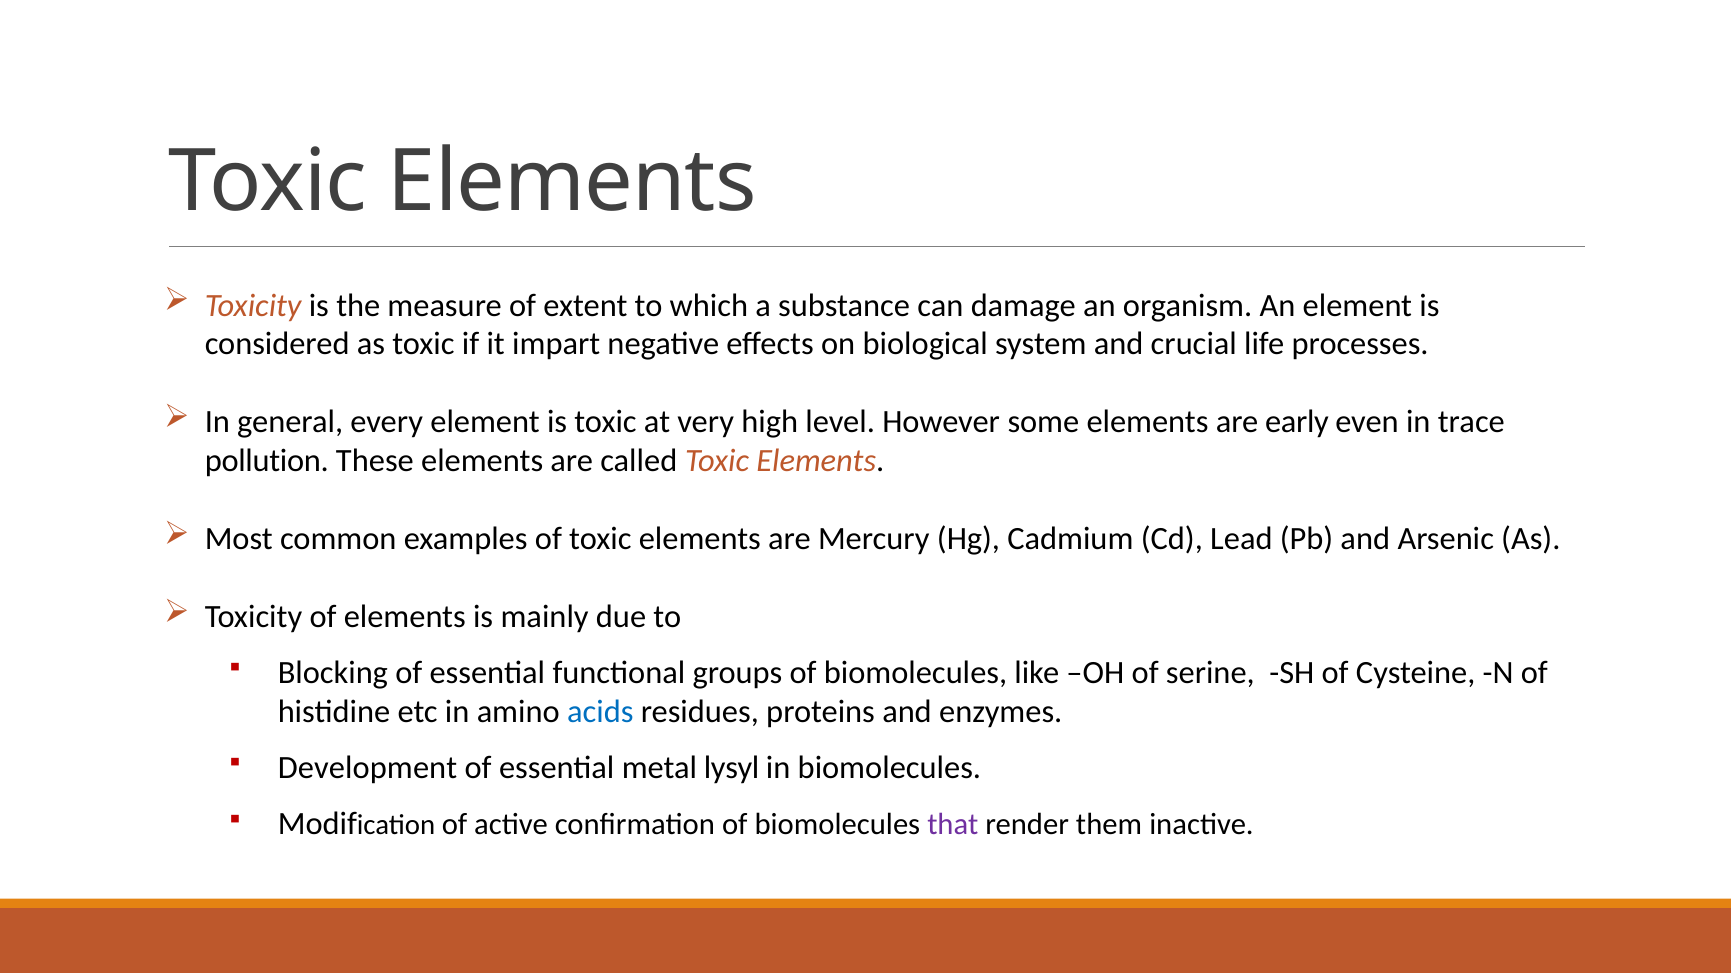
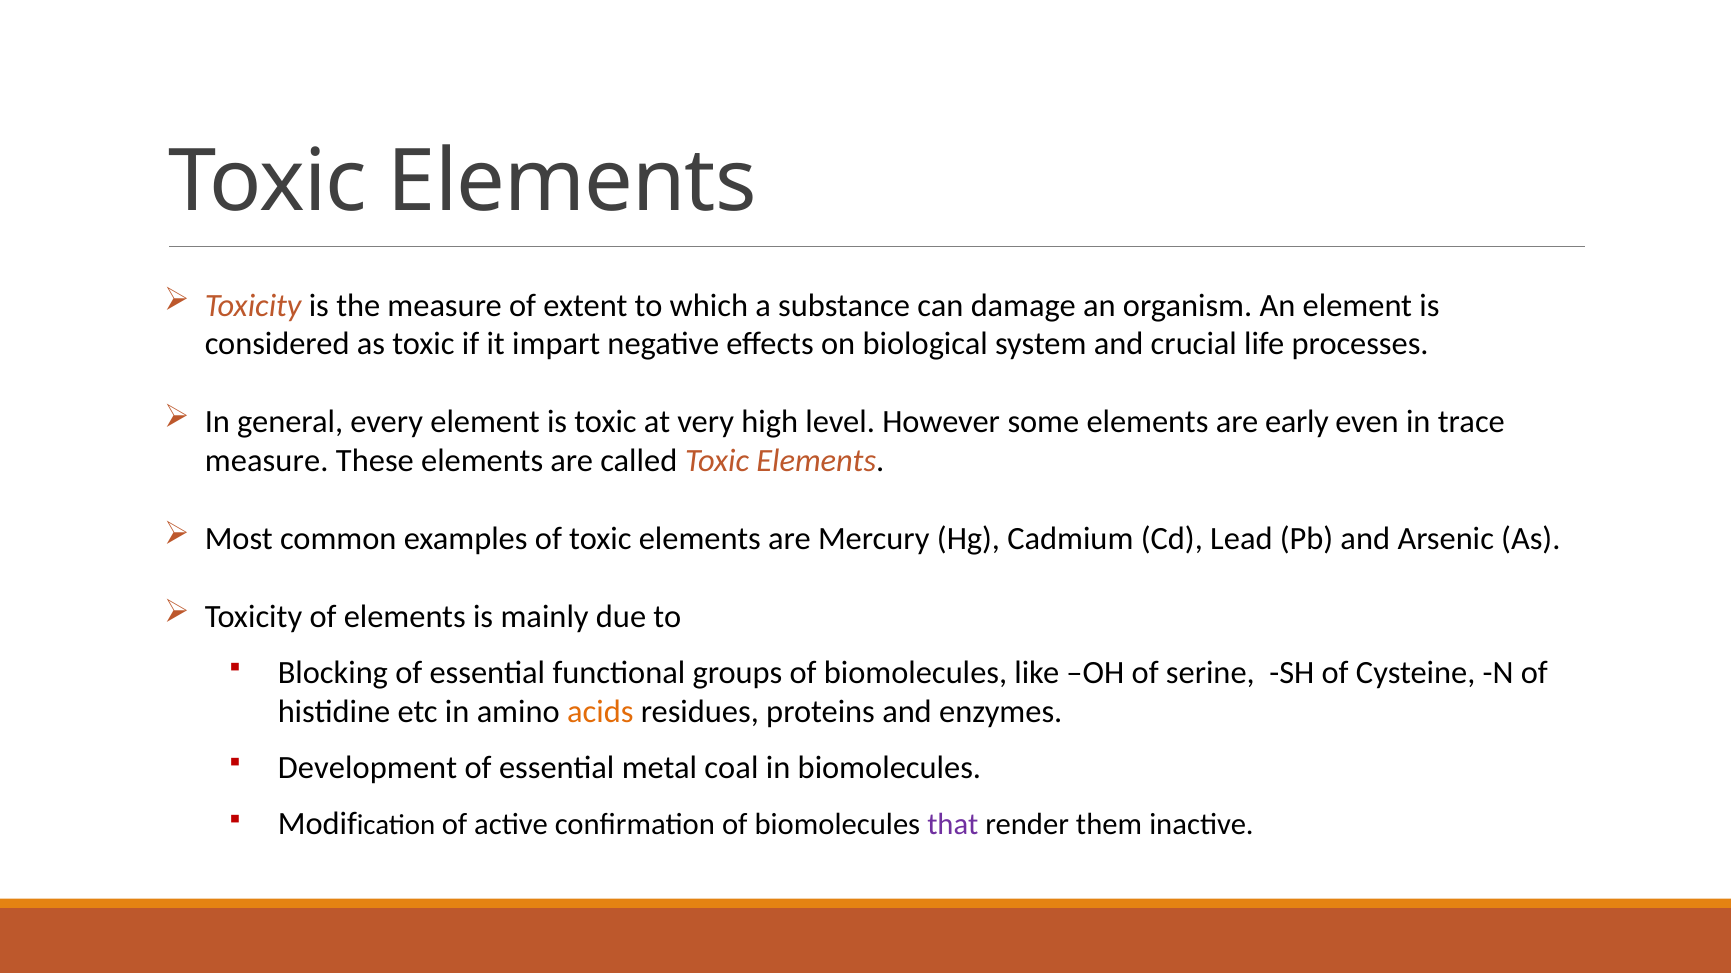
pollution at (267, 461): pollution -> measure
acids colour: blue -> orange
lysyl: lysyl -> coal
